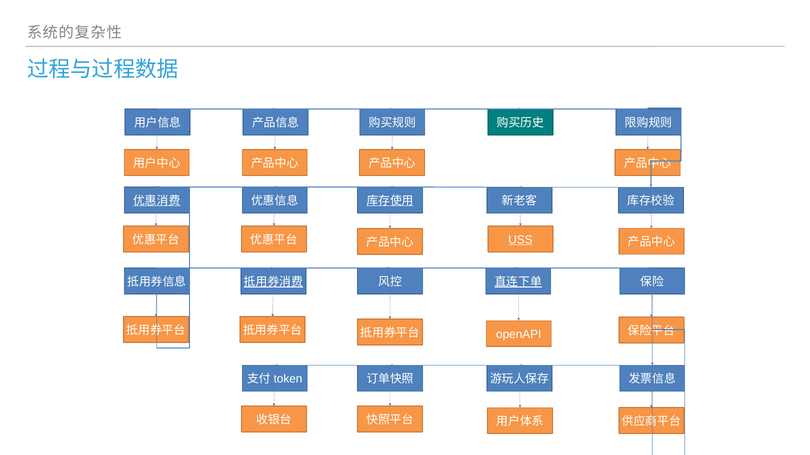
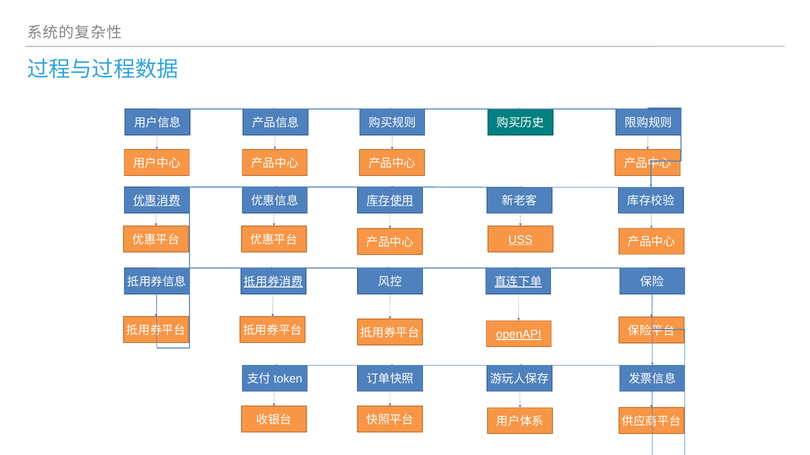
openAPI underline: none -> present
